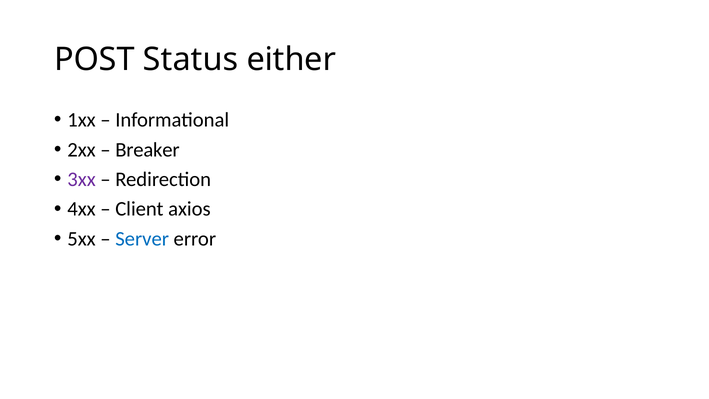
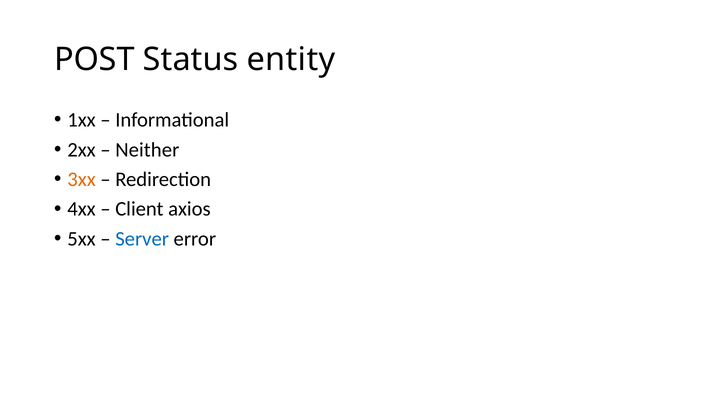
either: either -> entity
Breaker: Breaker -> Neither
3xx colour: purple -> orange
